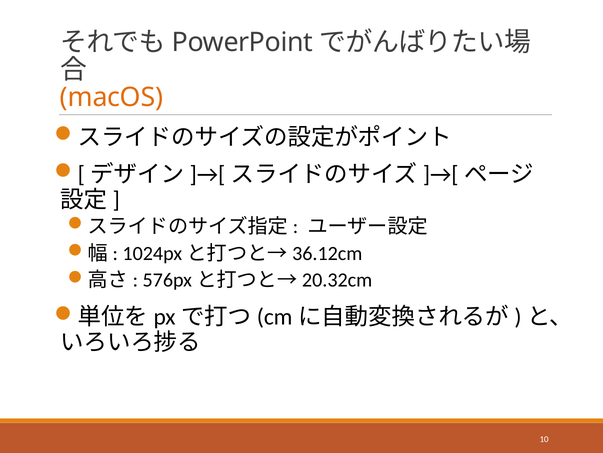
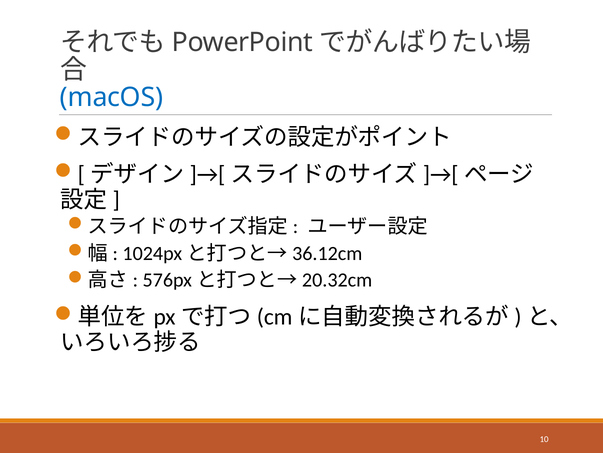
macOS colour: orange -> blue
